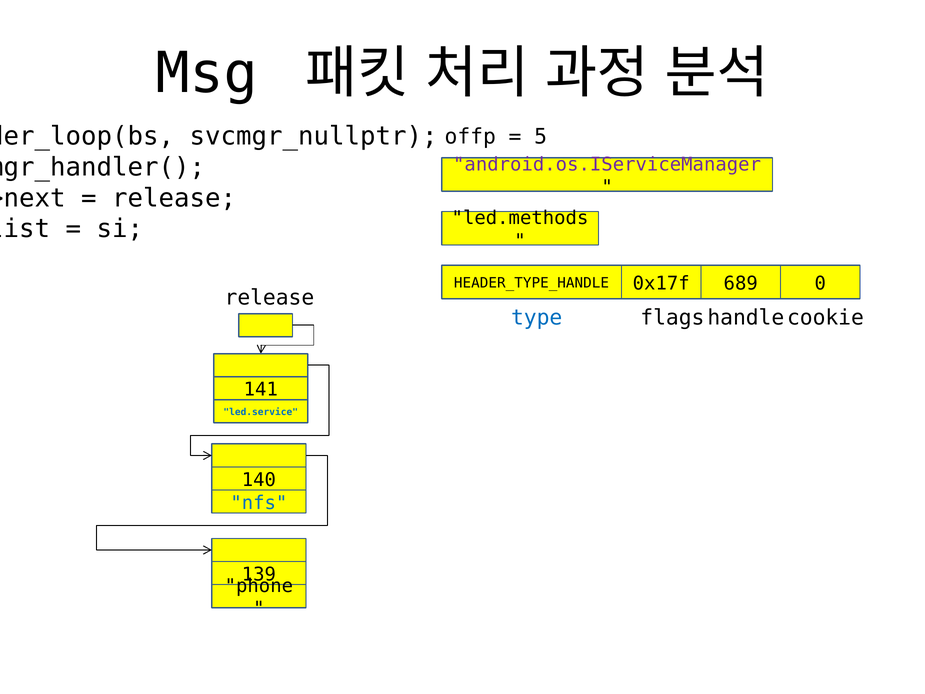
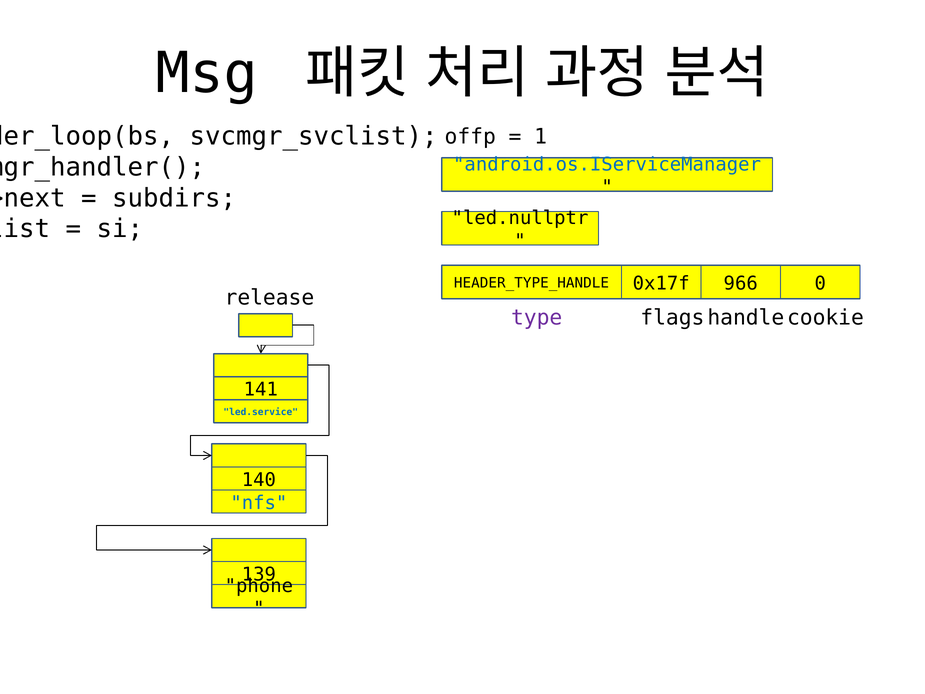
svcmgr_nullptr: svcmgr_nullptr -> svcmgr_svclist
5: 5 -> 1
android.os.IServiceManager colour: purple -> blue
release at (174, 198): release -> subdirs
led.methods: led.methods -> led.nullptr
689: 689 -> 966
type colour: blue -> purple
